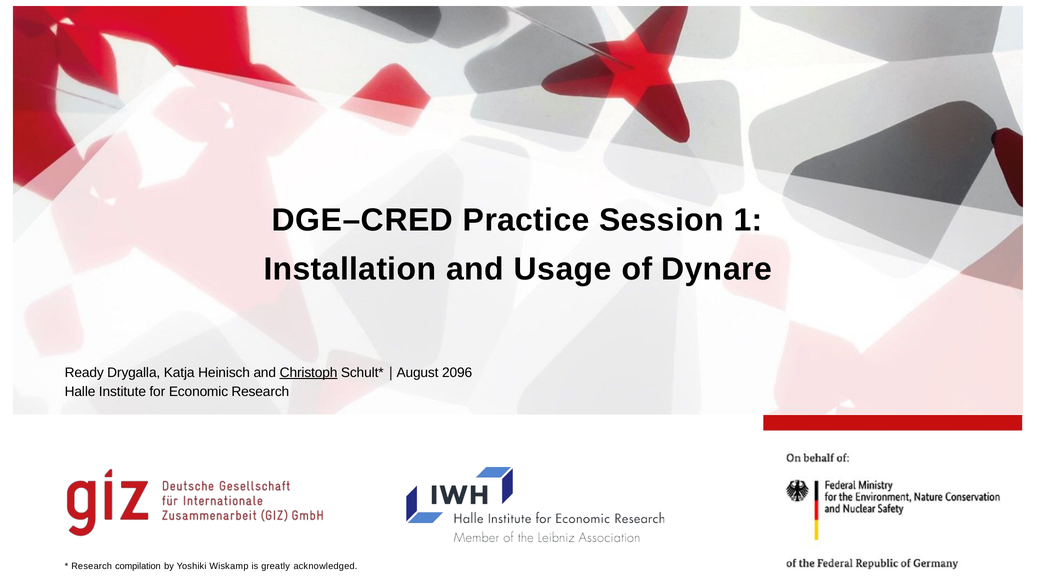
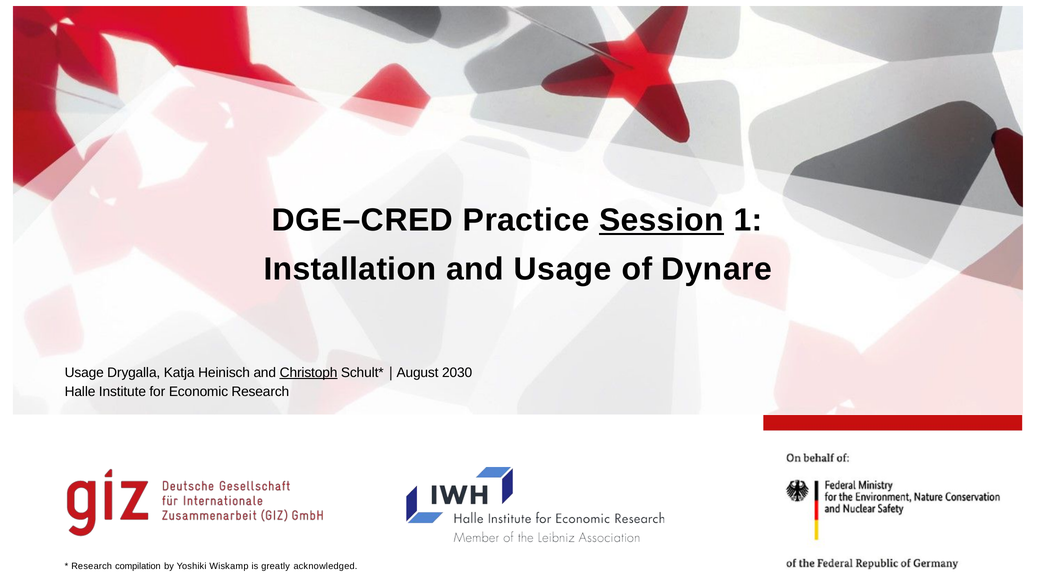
Session underline: none -> present
Ready at (84, 372): Ready -> Usage
2096: 2096 -> 2030
